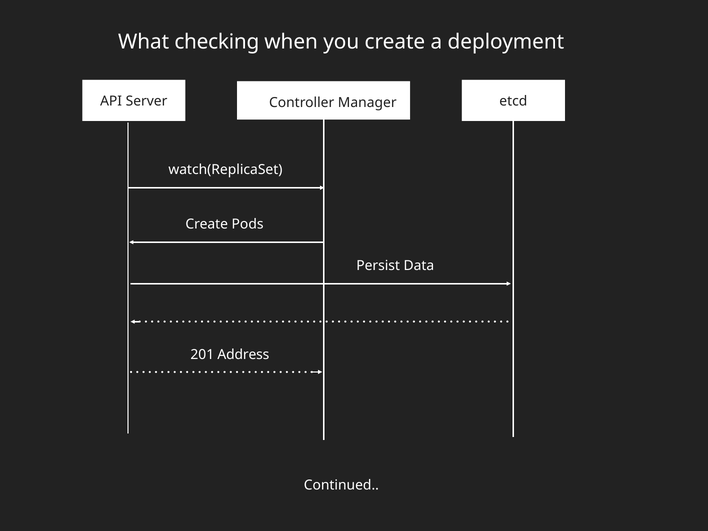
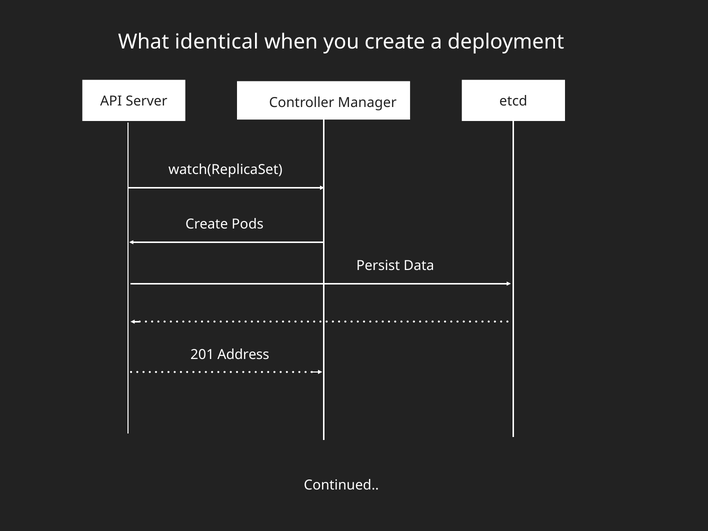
checking: checking -> identical
